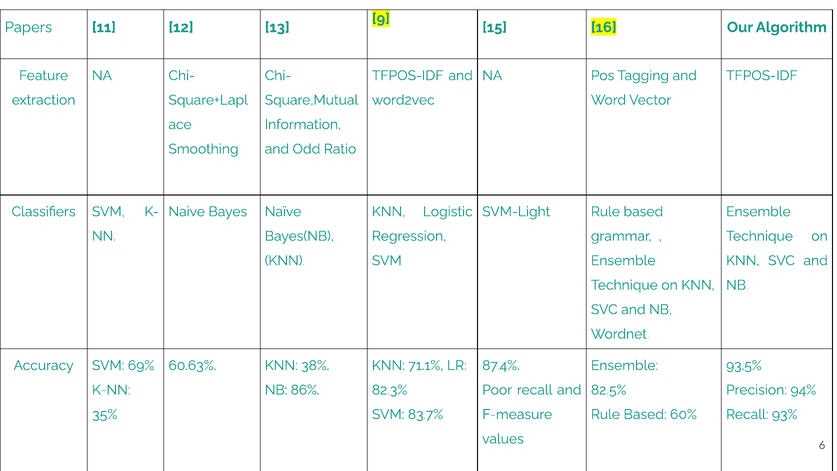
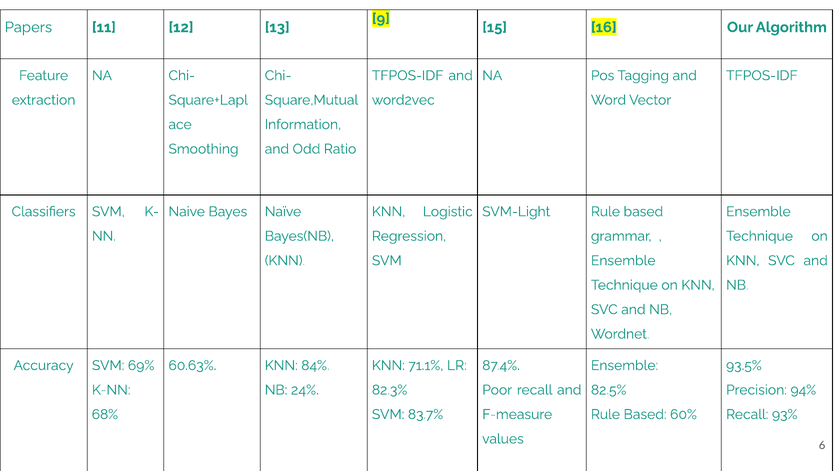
38%: 38% -> 84%
86%: 86% -> 24%
35%: 35% -> 68%
